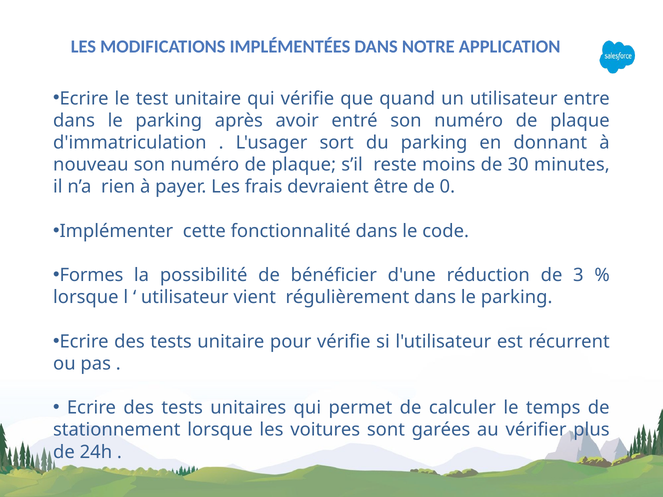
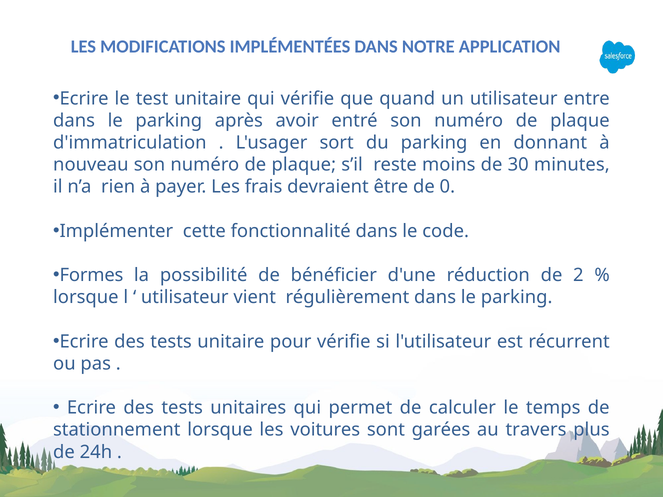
3: 3 -> 2
vérifier: vérifier -> travers
